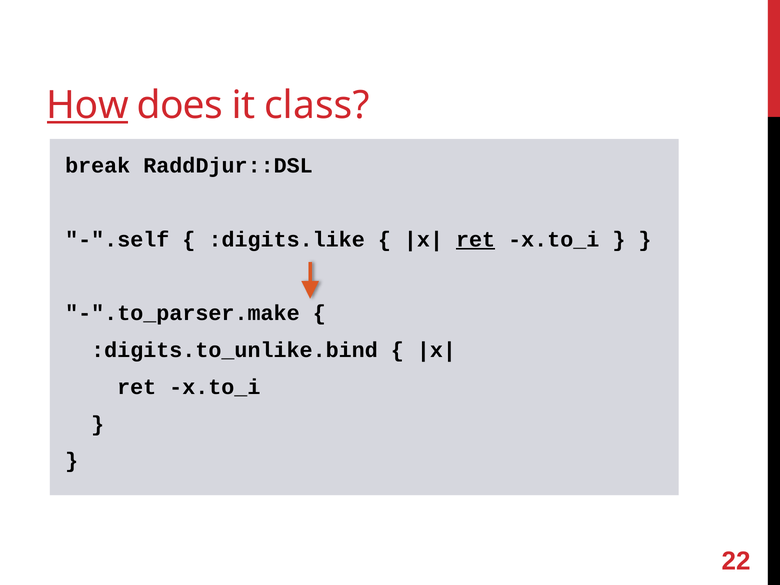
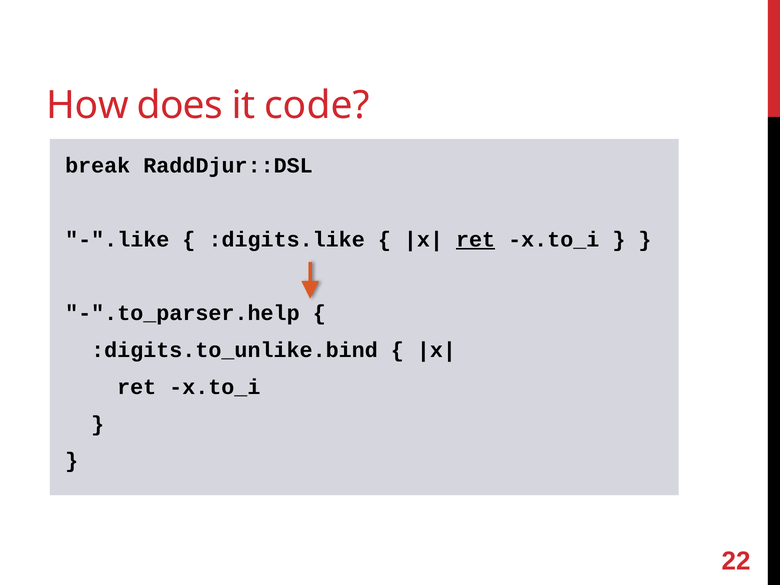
How underline: present -> none
class: class -> code
-".self: -".self -> -".like
-".to_parser.make: -".to_parser.make -> -".to_parser.help
